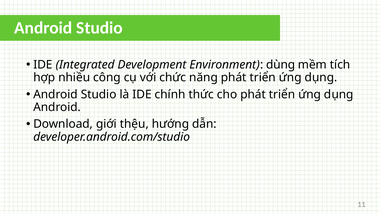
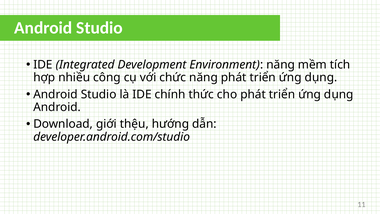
Environment dùng: dùng -> năng
